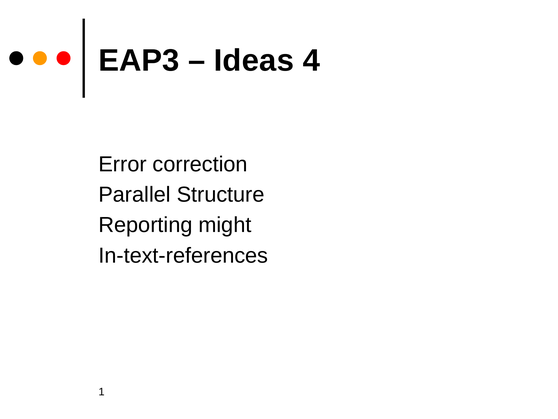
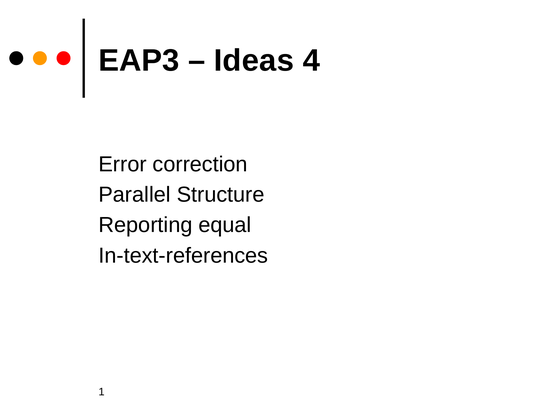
might: might -> equal
